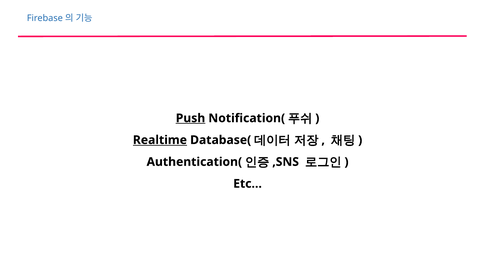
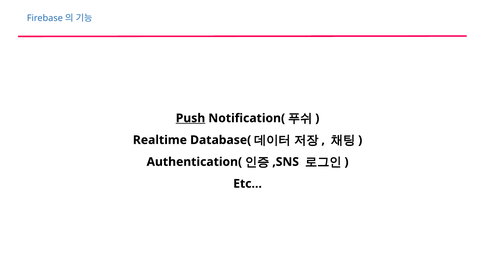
Realtime underline: present -> none
